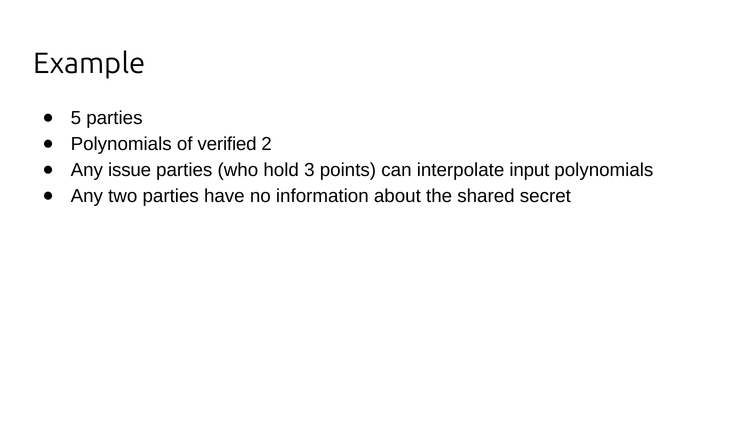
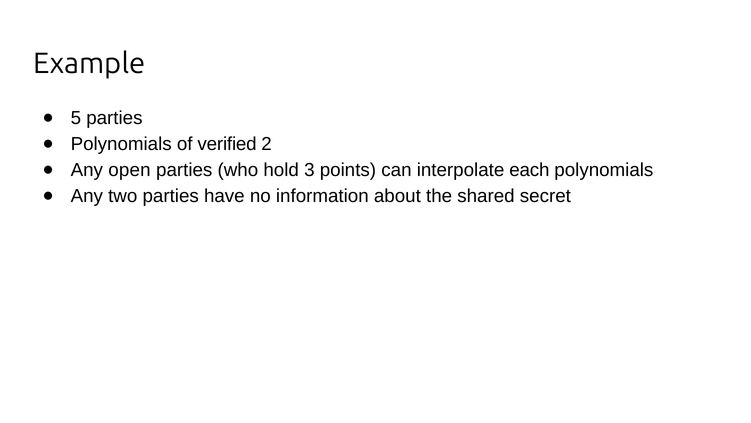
issue: issue -> open
input: input -> each
